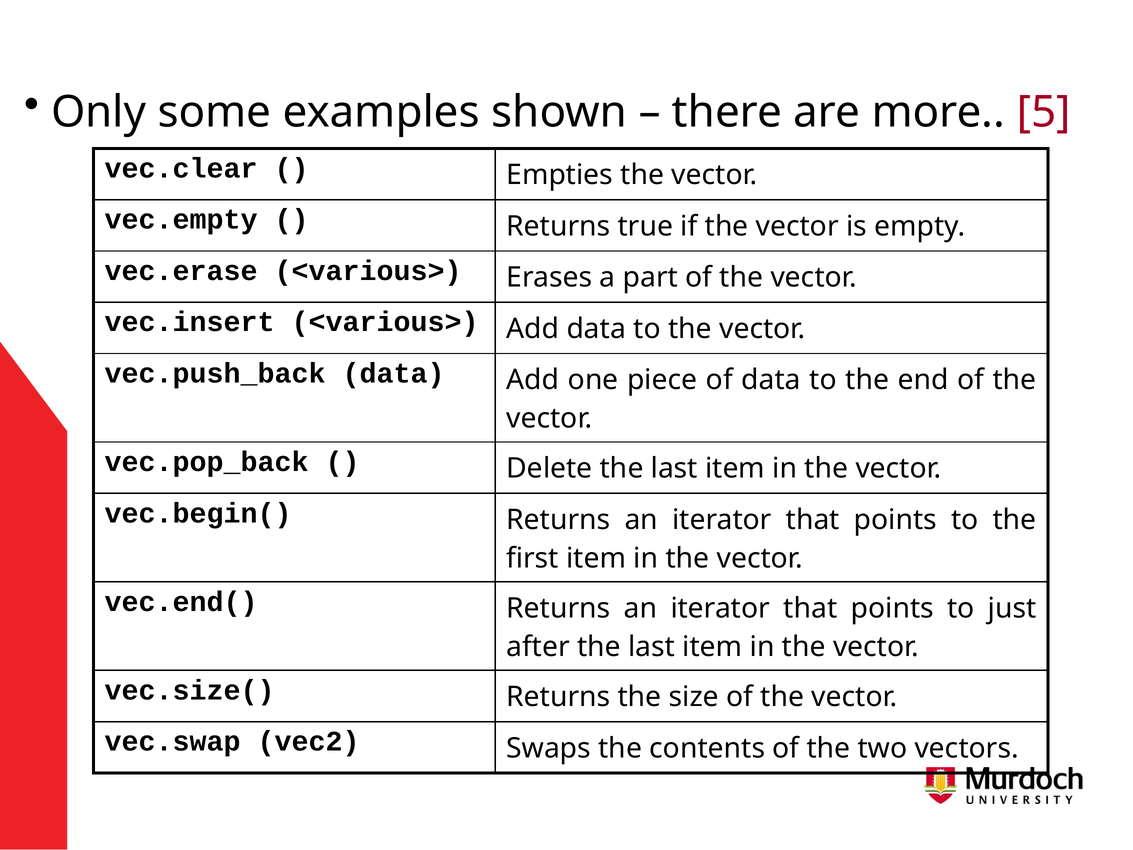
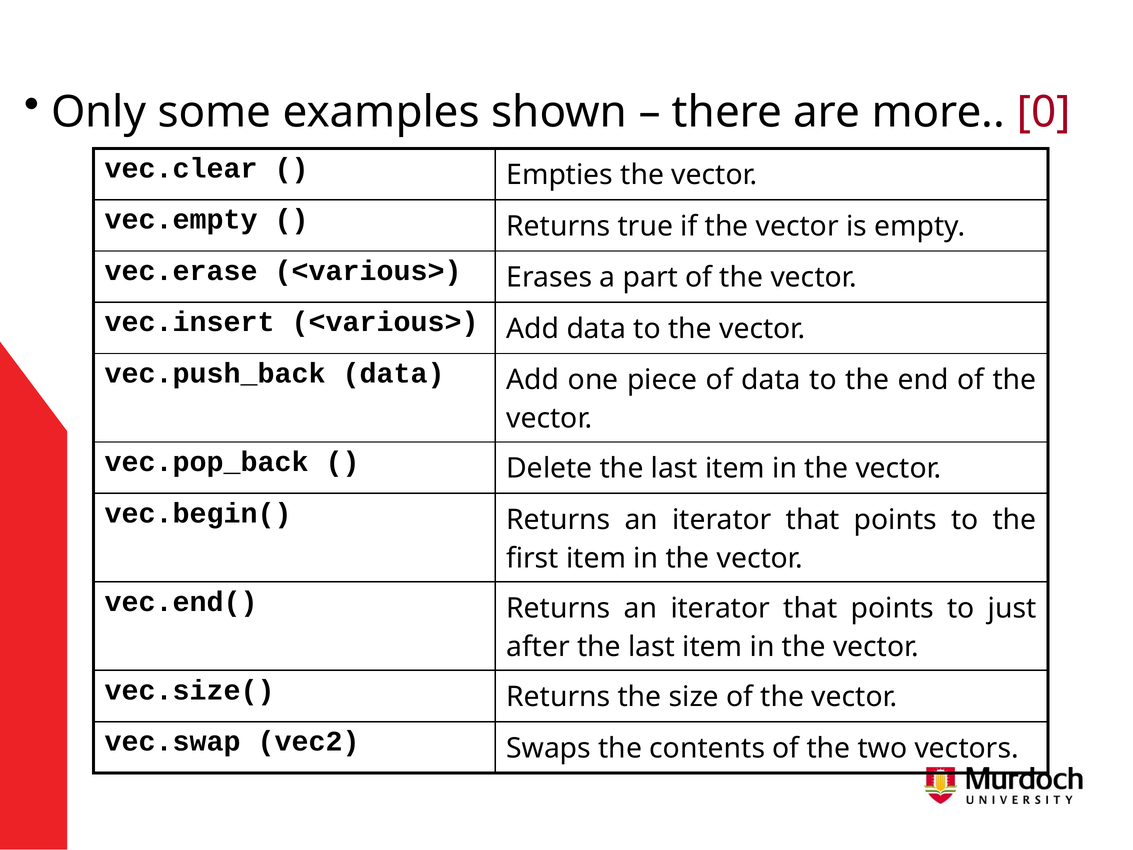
5: 5 -> 0
